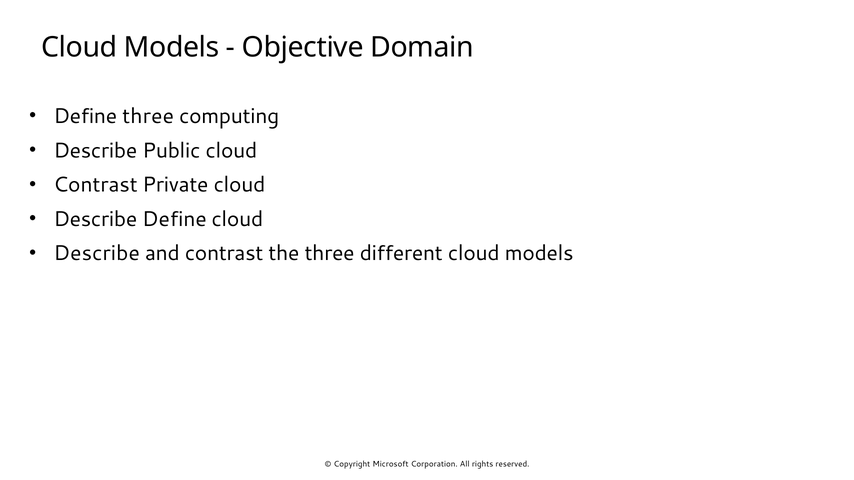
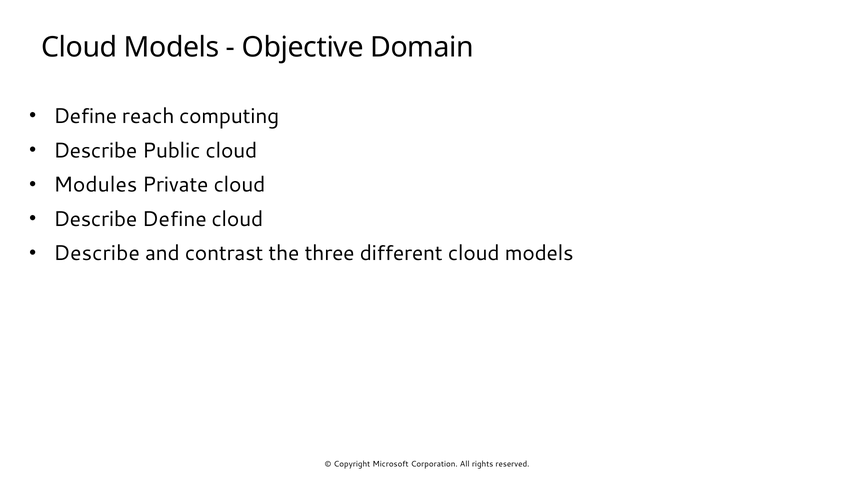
Define three: three -> reach
Contrast at (95, 185): Contrast -> Modules
